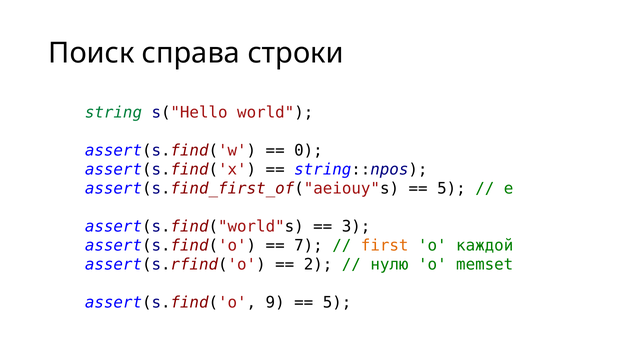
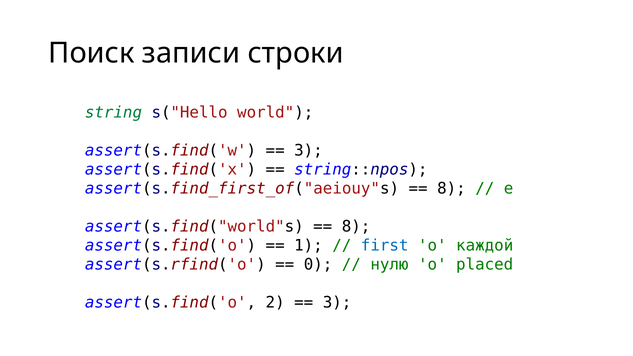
справа: справа -> записи
0 at (308, 150): 0 -> 3
5 at (451, 188): 5 -> 8
3 at (356, 226): 3 -> 8
7: 7 -> 1
first colour: orange -> blue
2: 2 -> 0
memset: memset -> placed
9: 9 -> 2
5 at (337, 302): 5 -> 3
